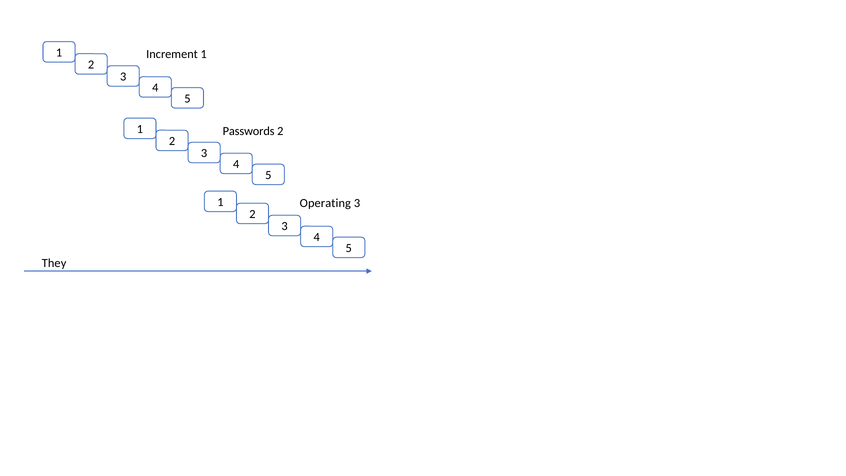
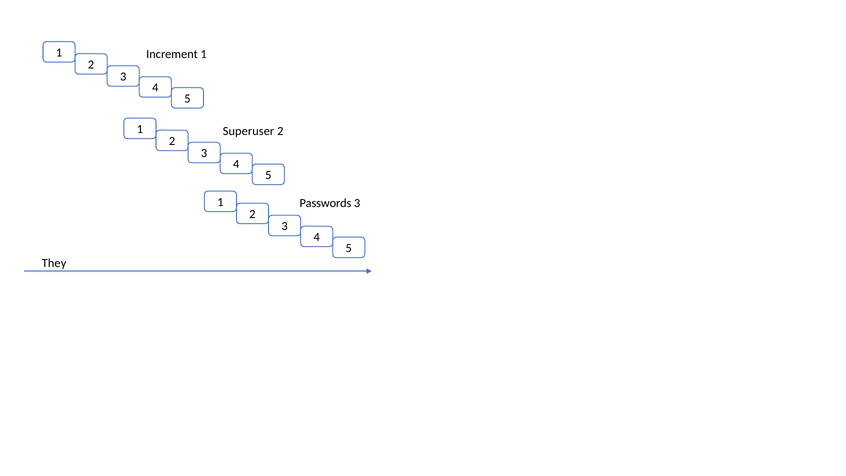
Passwords: Passwords -> Superuser
Operating: Operating -> Passwords
